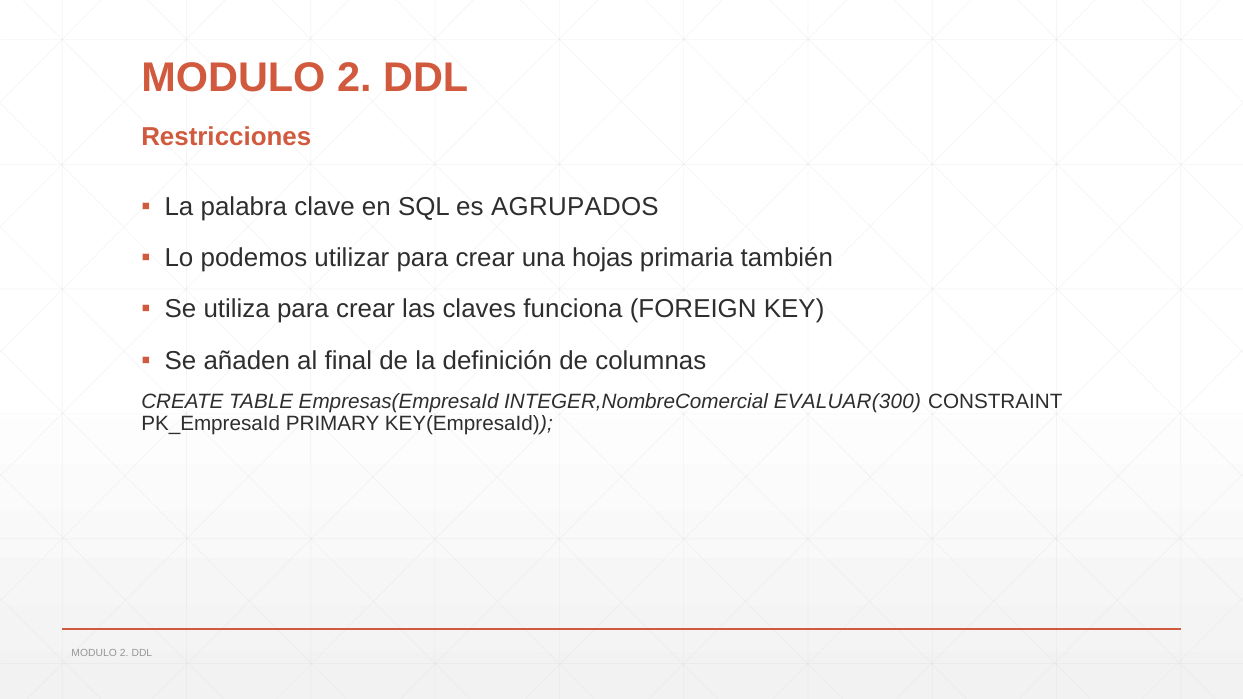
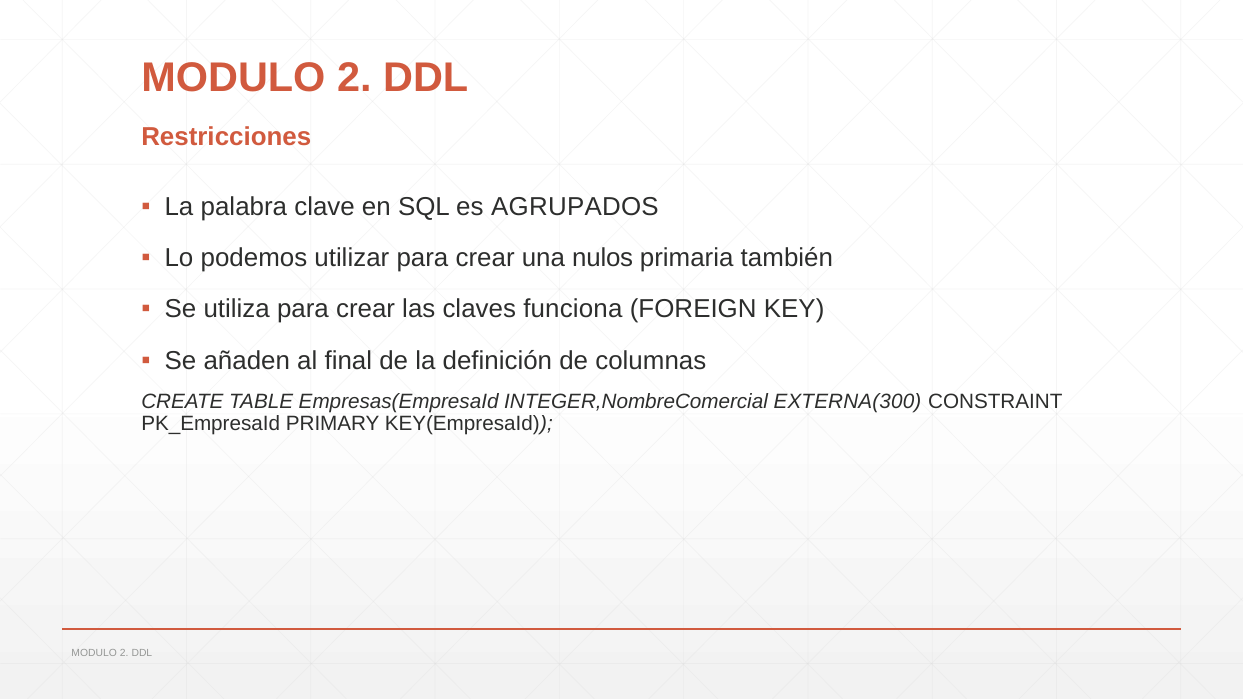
hojas: hojas -> nulos
EVALUAR(300: EVALUAR(300 -> EXTERNA(300
